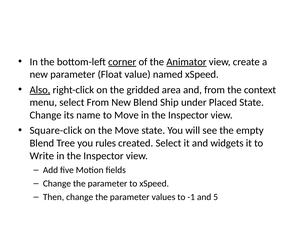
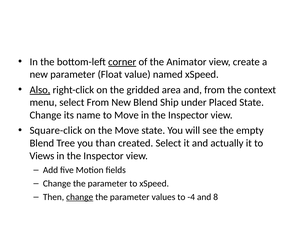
Animator underline: present -> none
rules: rules -> than
widgets: widgets -> actually
Write: Write -> Views
change at (80, 197) underline: none -> present
-1: -1 -> -4
5: 5 -> 8
